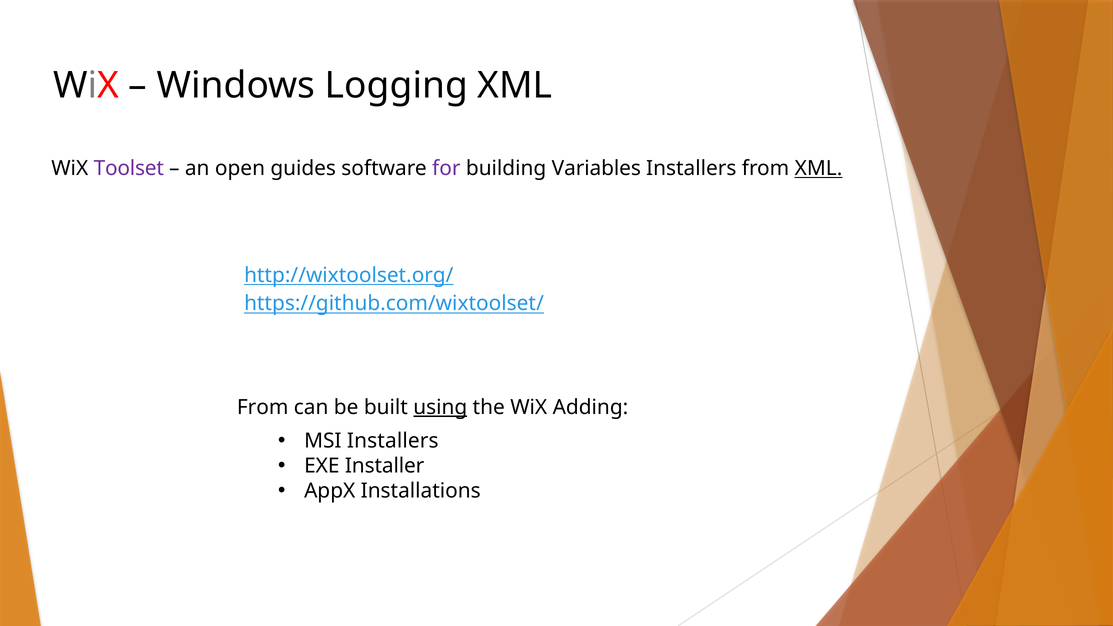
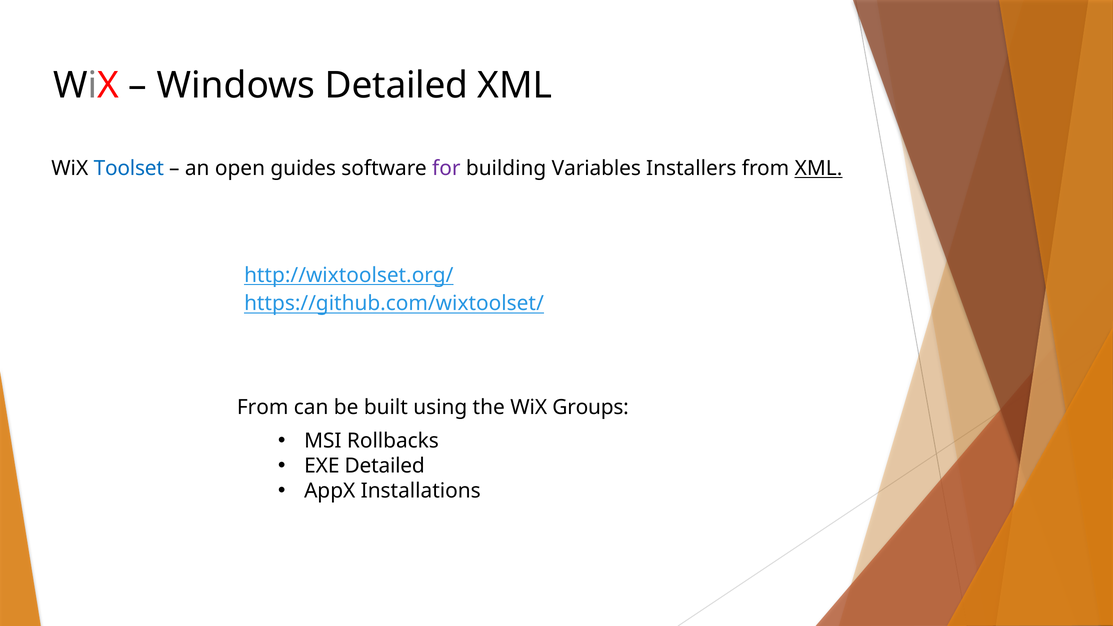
Windows Logging: Logging -> Detailed
Toolset colour: purple -> blue
using underline: present -> none
Adding: Adding -> Groups
MSI Installers: Installers -> Rollbacks
EXE Installer: Installer -> Detailed
